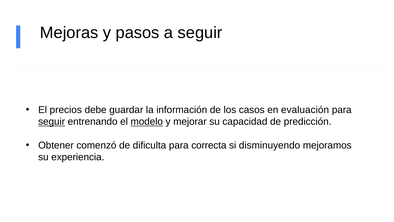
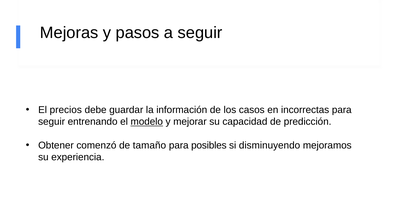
evaluación: evaluación -> incorrectas
seguir at (52, 122) underline: present -> none
dificulta: dificulta -> tamaño
correcta: correcta -> posibles
